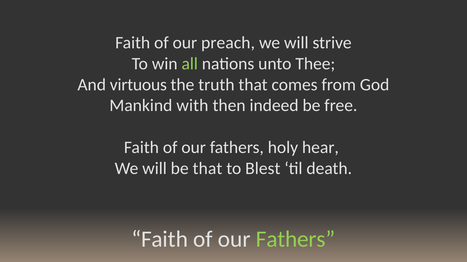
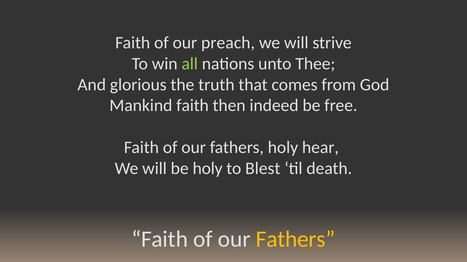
virtuous: virtuous -> glorious
Mankind with: with -> faith
be that: that -> holy
Fathers at (296, 240) colour: light green -> yellow
